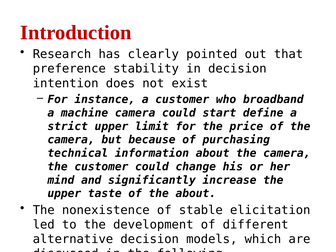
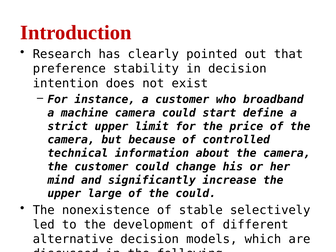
purchasing: purchasing -> controlled
taste: taste -> large
the about: about -> could
elicitation: elicitation -> selectively
